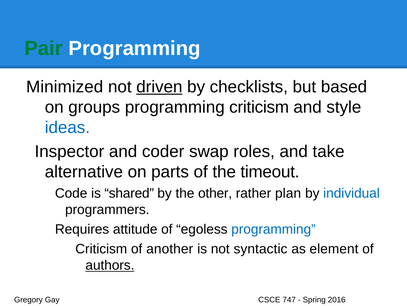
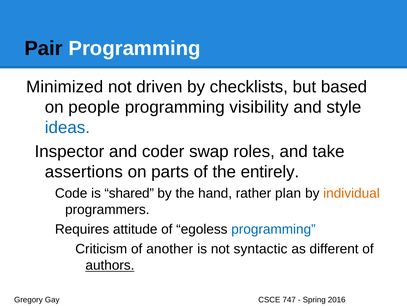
Pair colour: green -> black
driven underline: present -> none
groups: groups -> people
criticism at (259, 107): criticism -> visibility
alternative: alternative -> assertions
timeout: timeout -> entirely
other: other -> hand
individual colour: blue -> orange
element: element -> different
